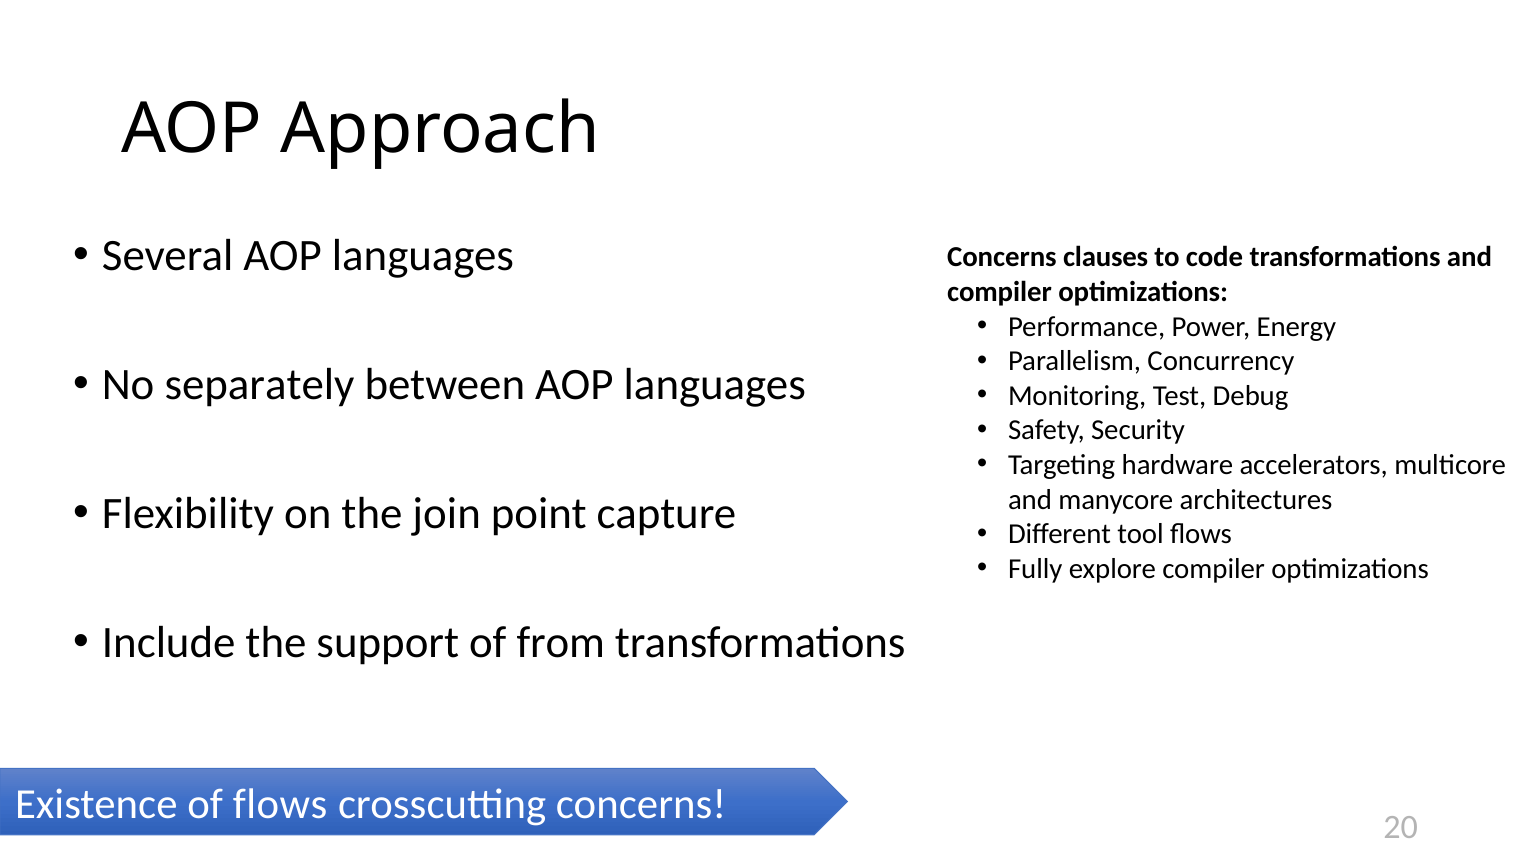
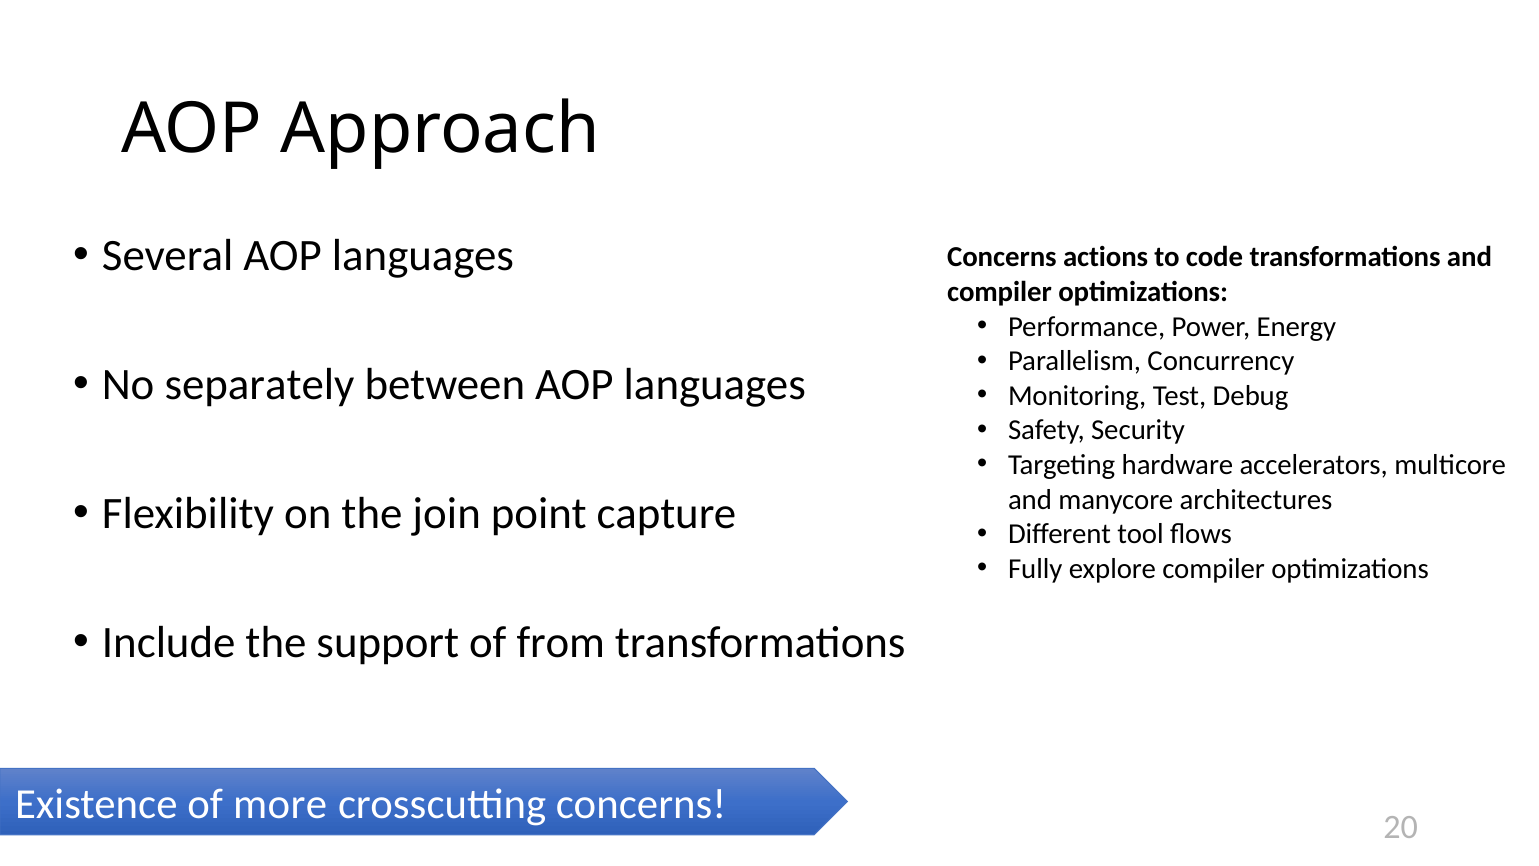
clauses: clauses -> actions
of flows: flows -> more
